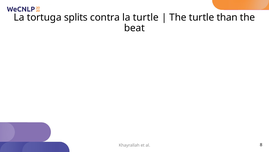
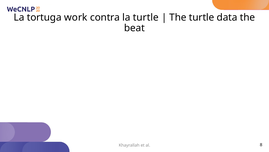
splits: splits -> work
than: than -> data
